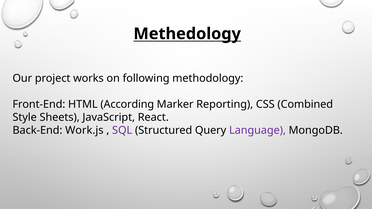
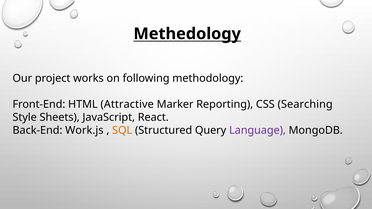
According: According -> Attractive
Combined: Combined -> Searching
SQL colour: purple -> orange
